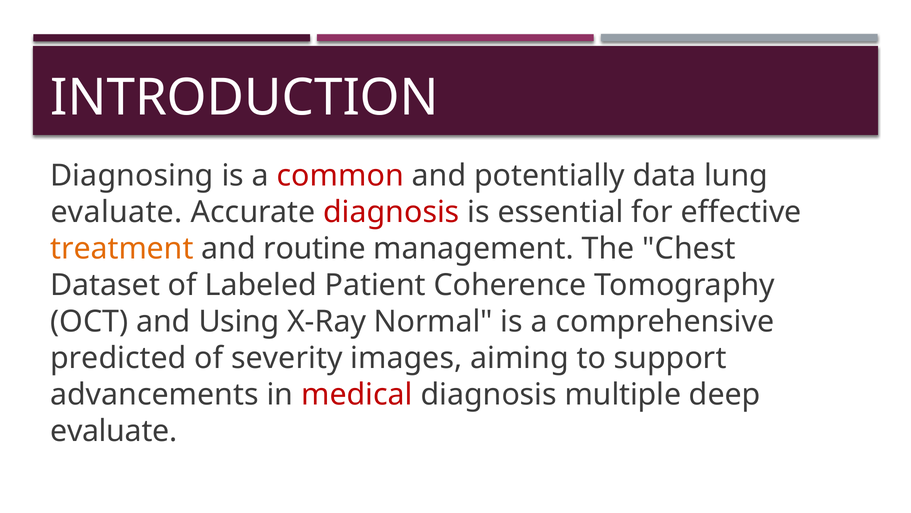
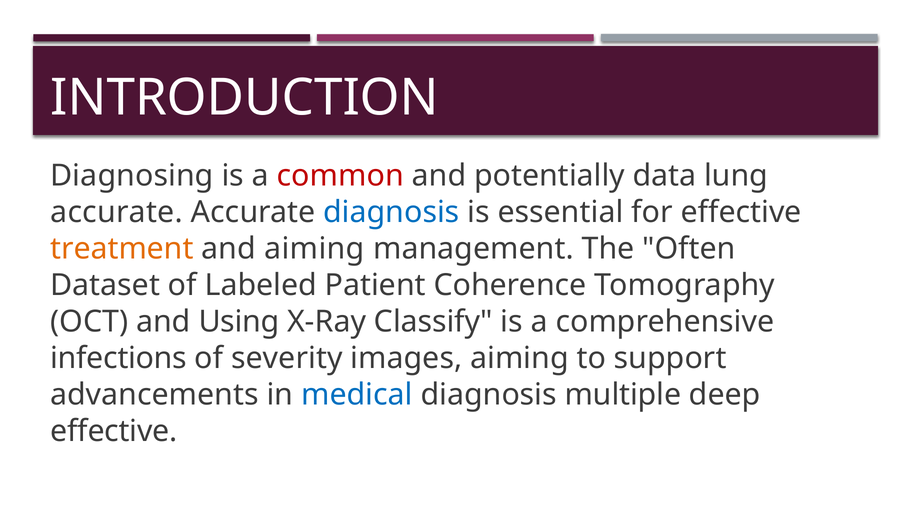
evaluate at (116, 212): evaluate -> accurate
diagnosis at (391, 212) colour: red -> blue
and routine: routine -> aiming
Chest: Chest -> Often
Normal: Normal -> Classify
predicted: predicted -> infections
medical colour: red -> blue
evaluate at (114, 431): evaluate -> effective
